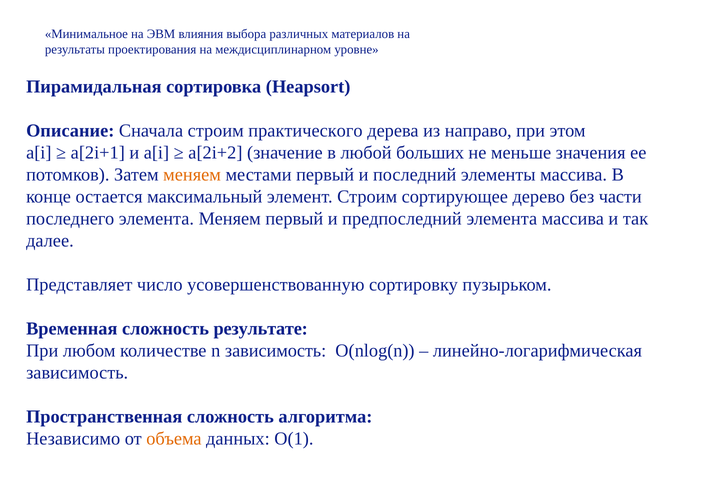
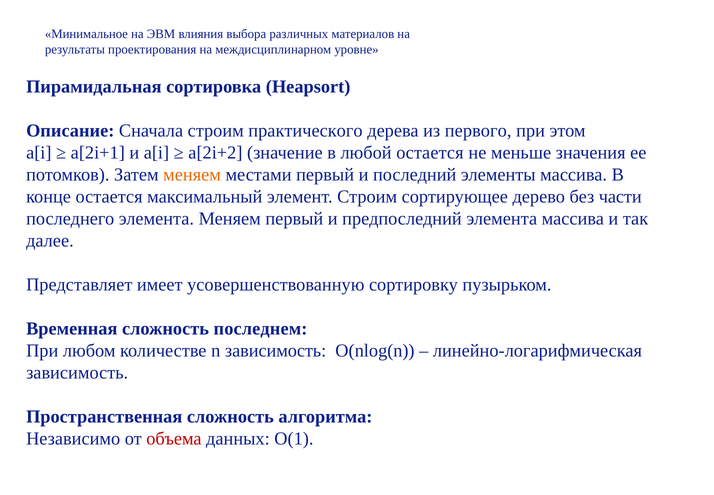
направо: направо -> первого
любой больших: больших -> остается
число: число -> имеет
результате: результате -> последнем
объема colour: orange -> red
